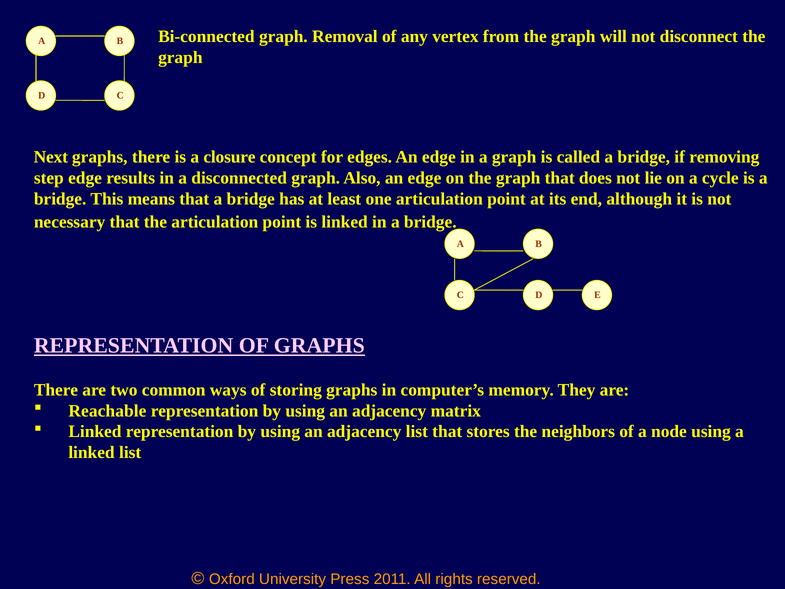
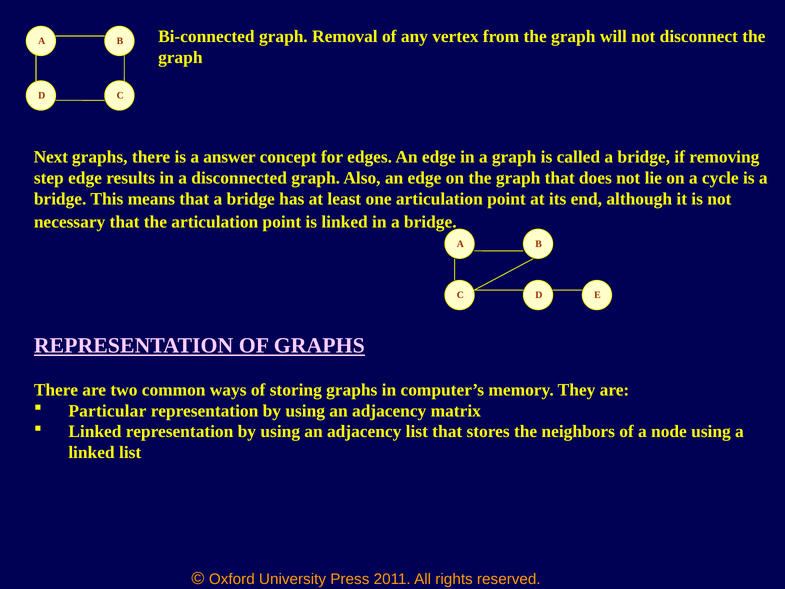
closure: closure -> answer
Reachable: Reachable -> Particular
